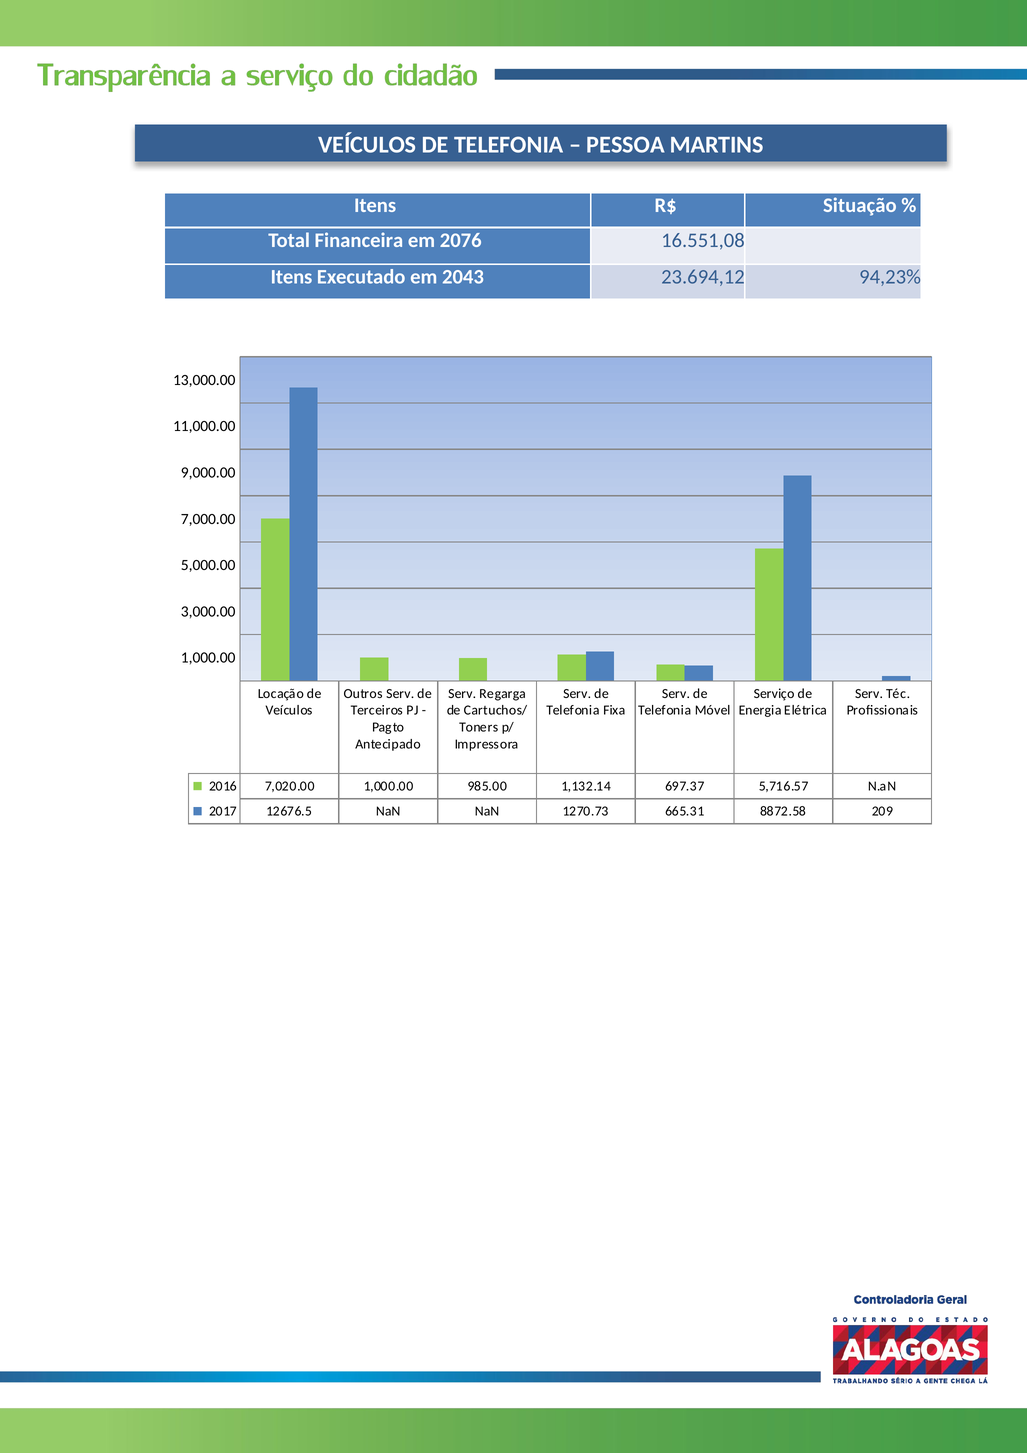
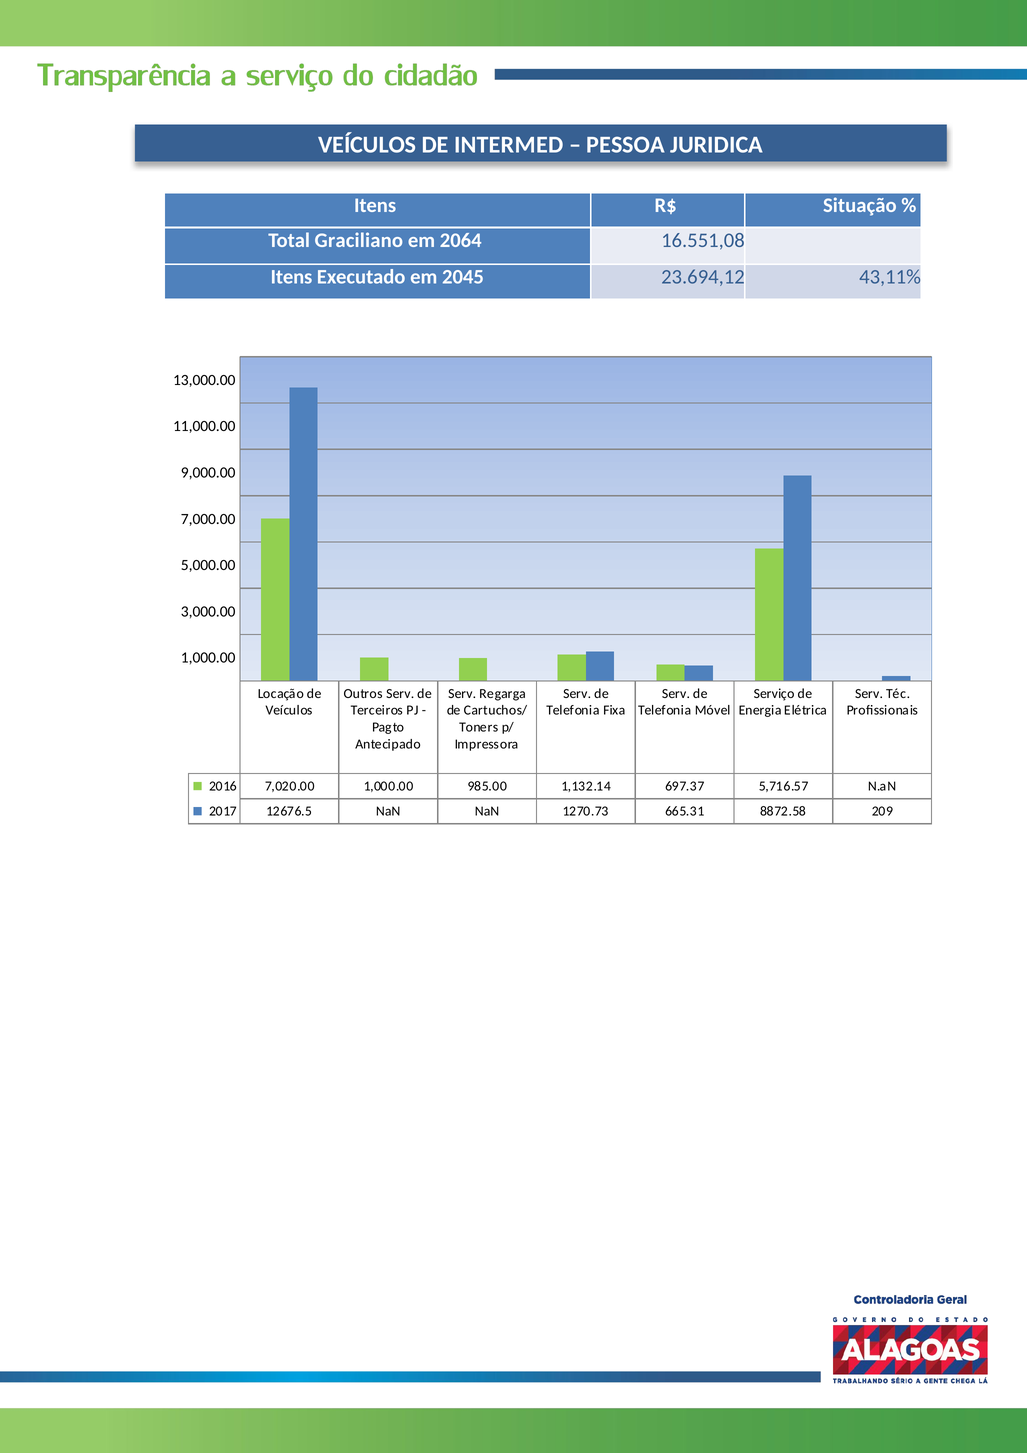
TELEFONIA at (509, 145): TELEFONIA -> INTERMED
MARTINS: MARTINS -> JURIDICA
Financeira: Financeira -> Graciliano
2076: 2076 -> 2064
2043: 2043 -> 2045
94,23%: 94,23% -> 43,11%
